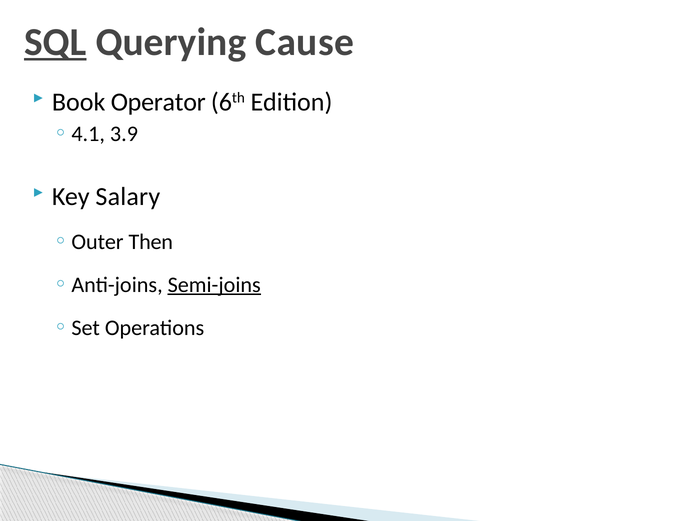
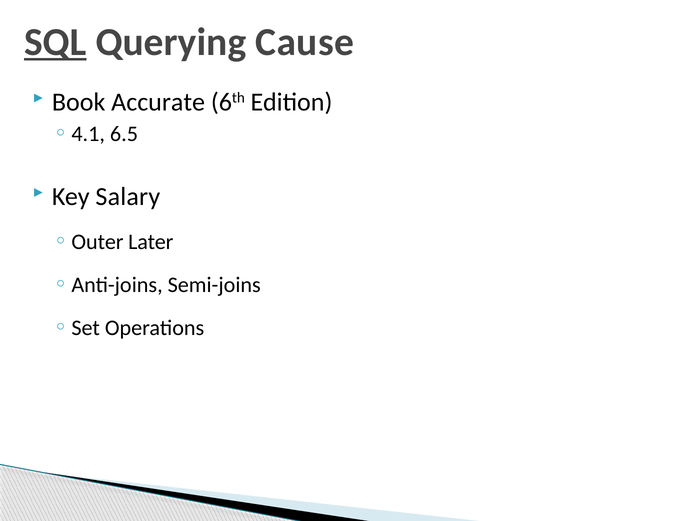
Operator: Operator -> Accurate
3.9: 3.9 -> 6.5
Then: Then -> Later
Semi-joins underline: present -> none
